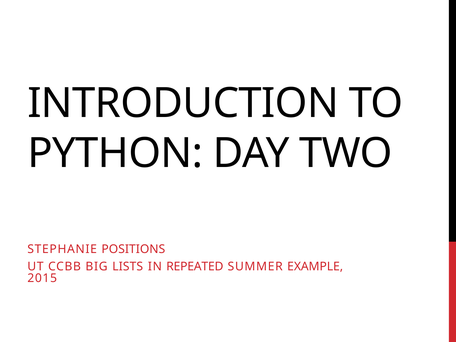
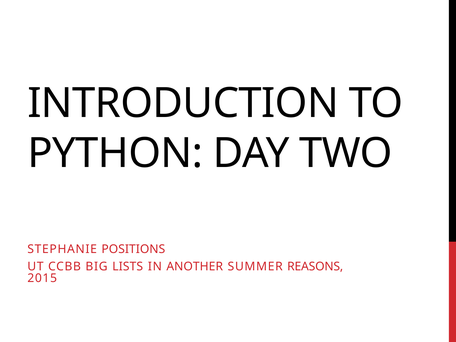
REPEATED: REPEATED -> ANOTHER
EXAMPLE: EXAMPLE -> REASONS
